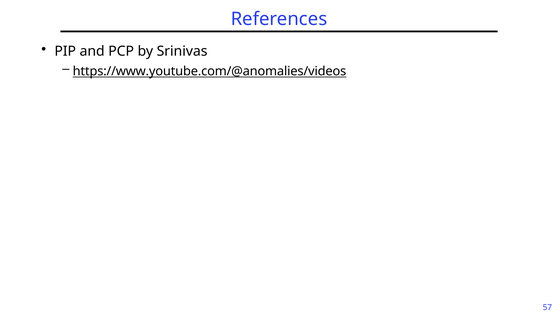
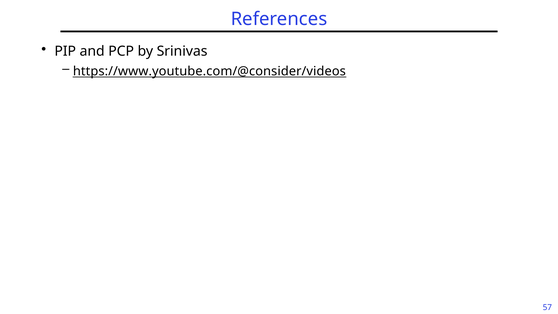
https://www.youtube.com/@anomalies/videos: https://www.youtube.com/@anomalies/videos -> https://www.youtube.com/@consider/videos
